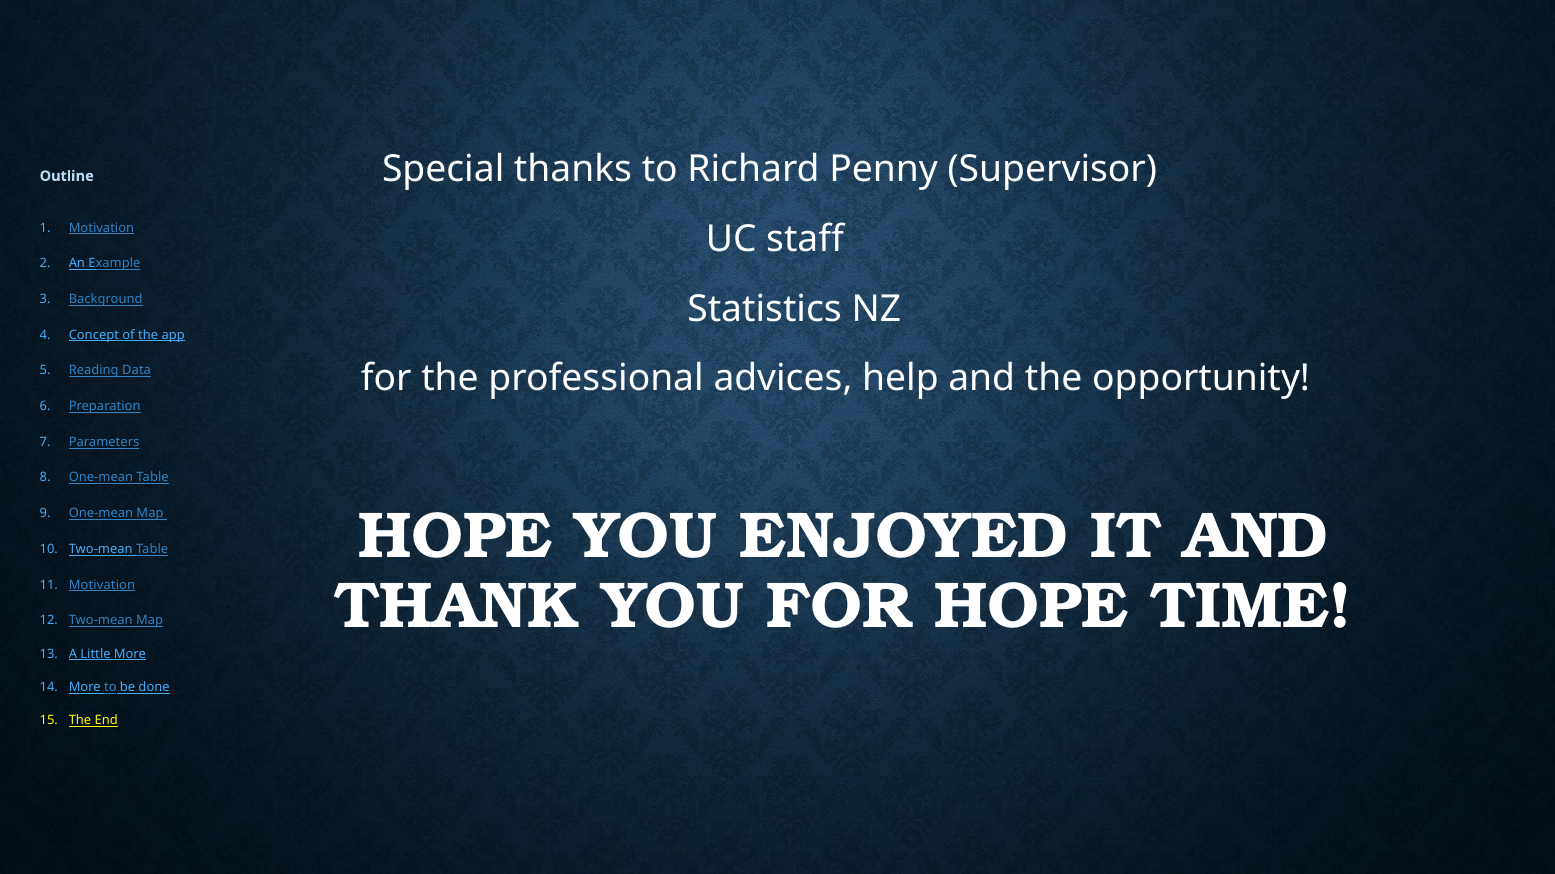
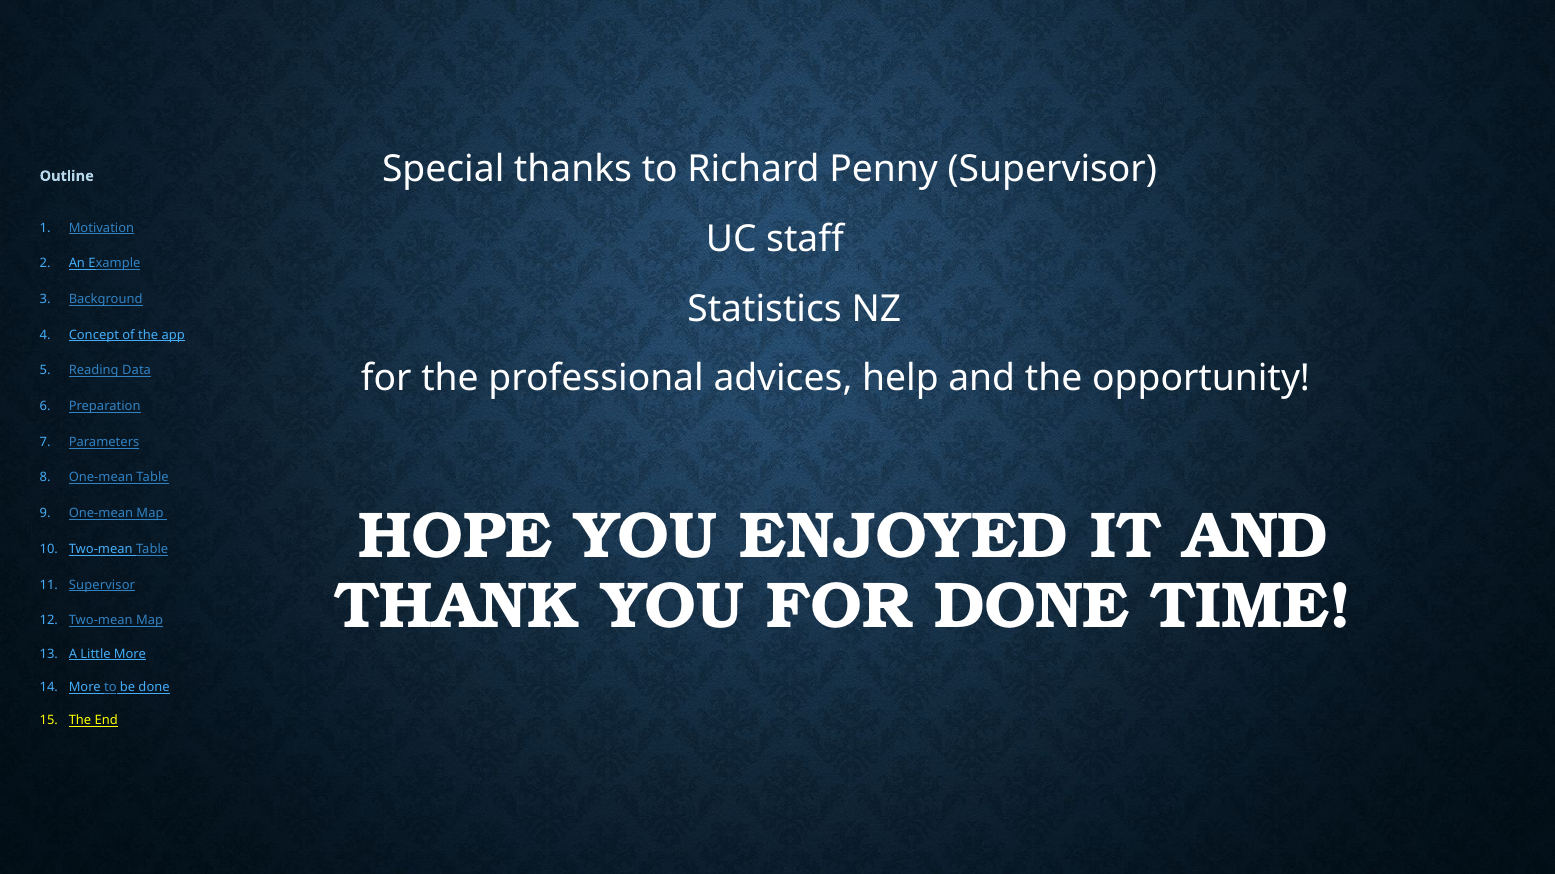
Motivation at (102, 585): Motivation -> Supervisor
FOR HOPE: HOPE -> DONE
